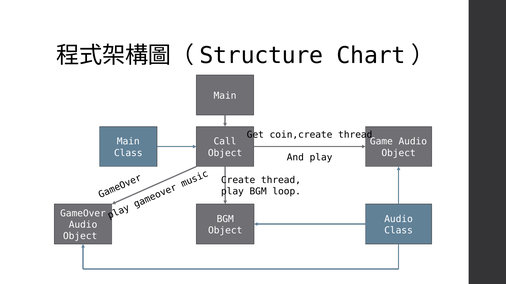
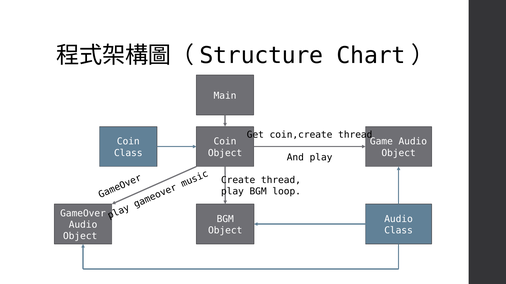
Main at (128, 142): Main -> Coin
Call at (225, 142): Call -> Coin
